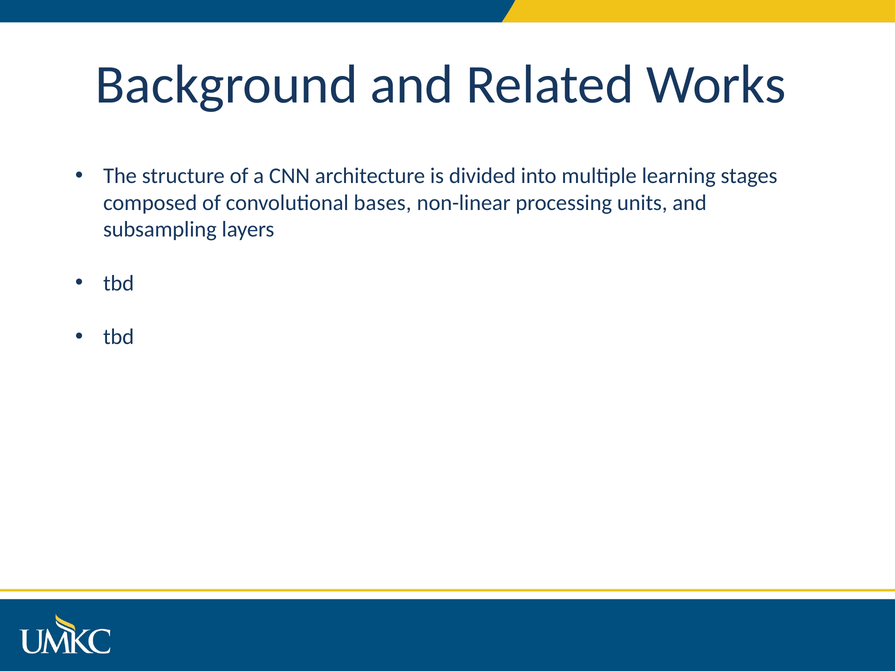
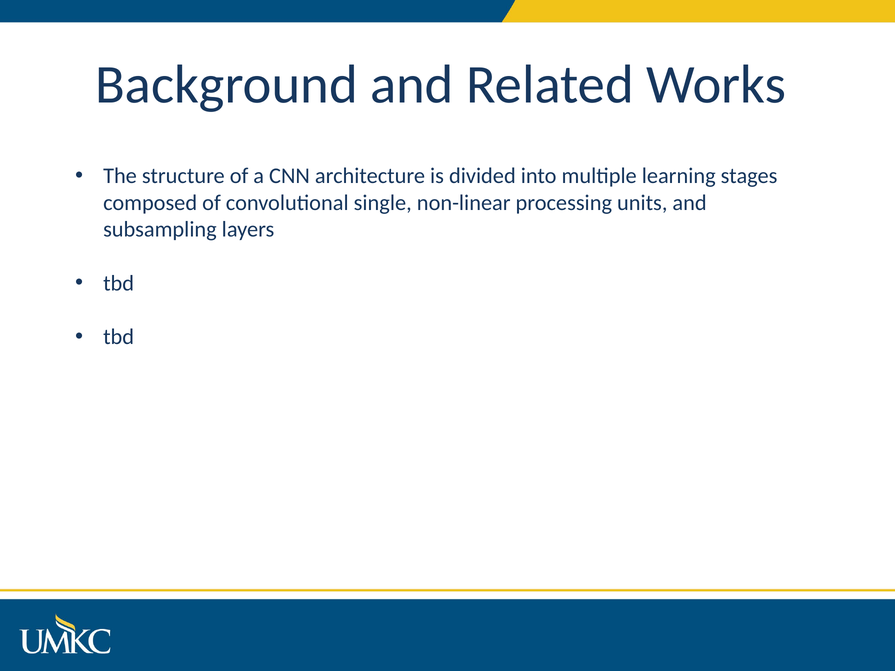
bases: bases -> single
